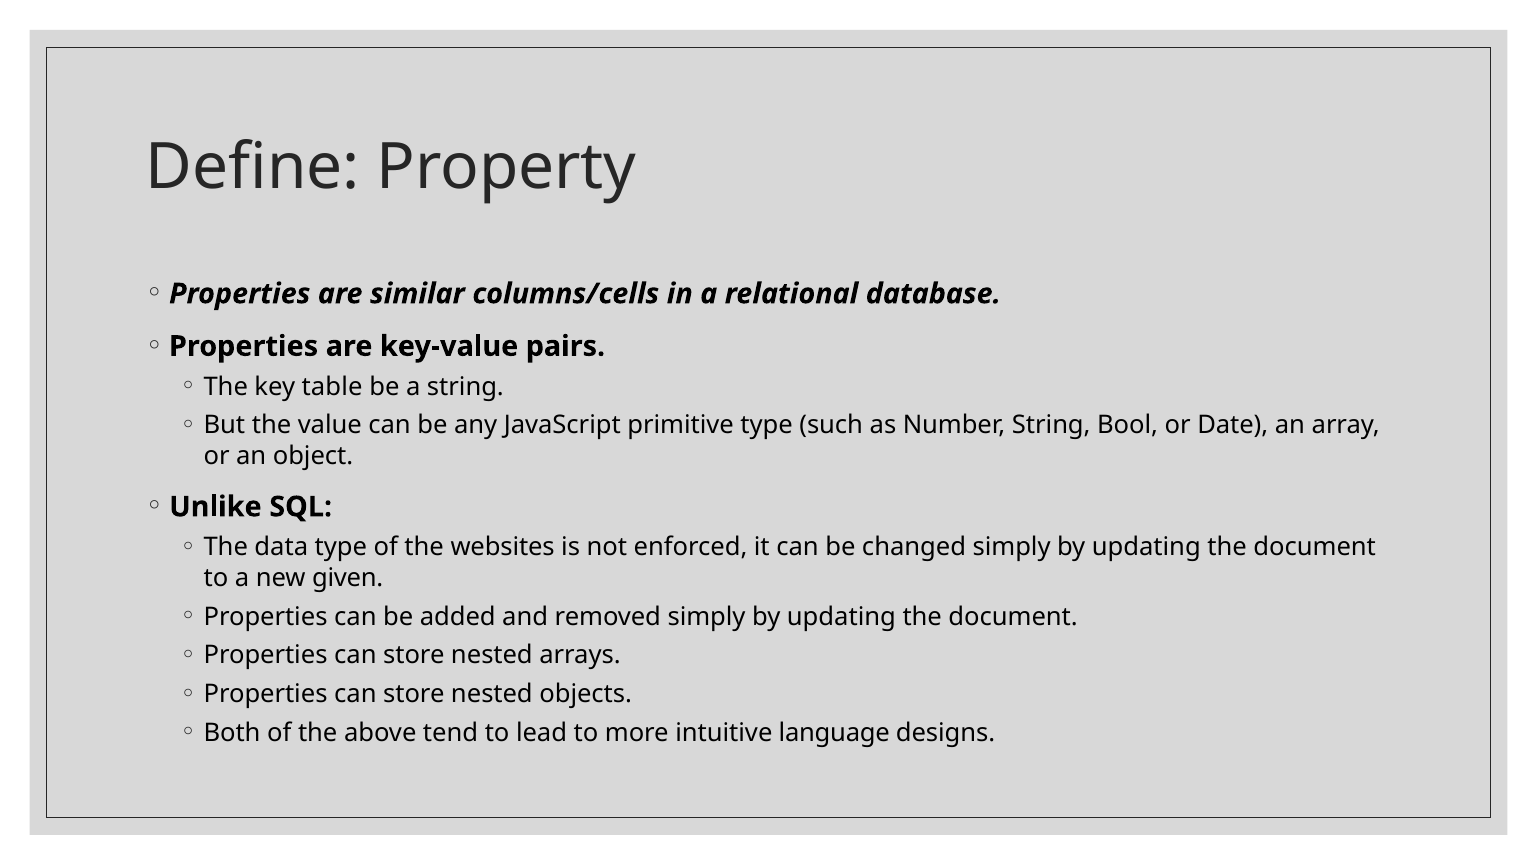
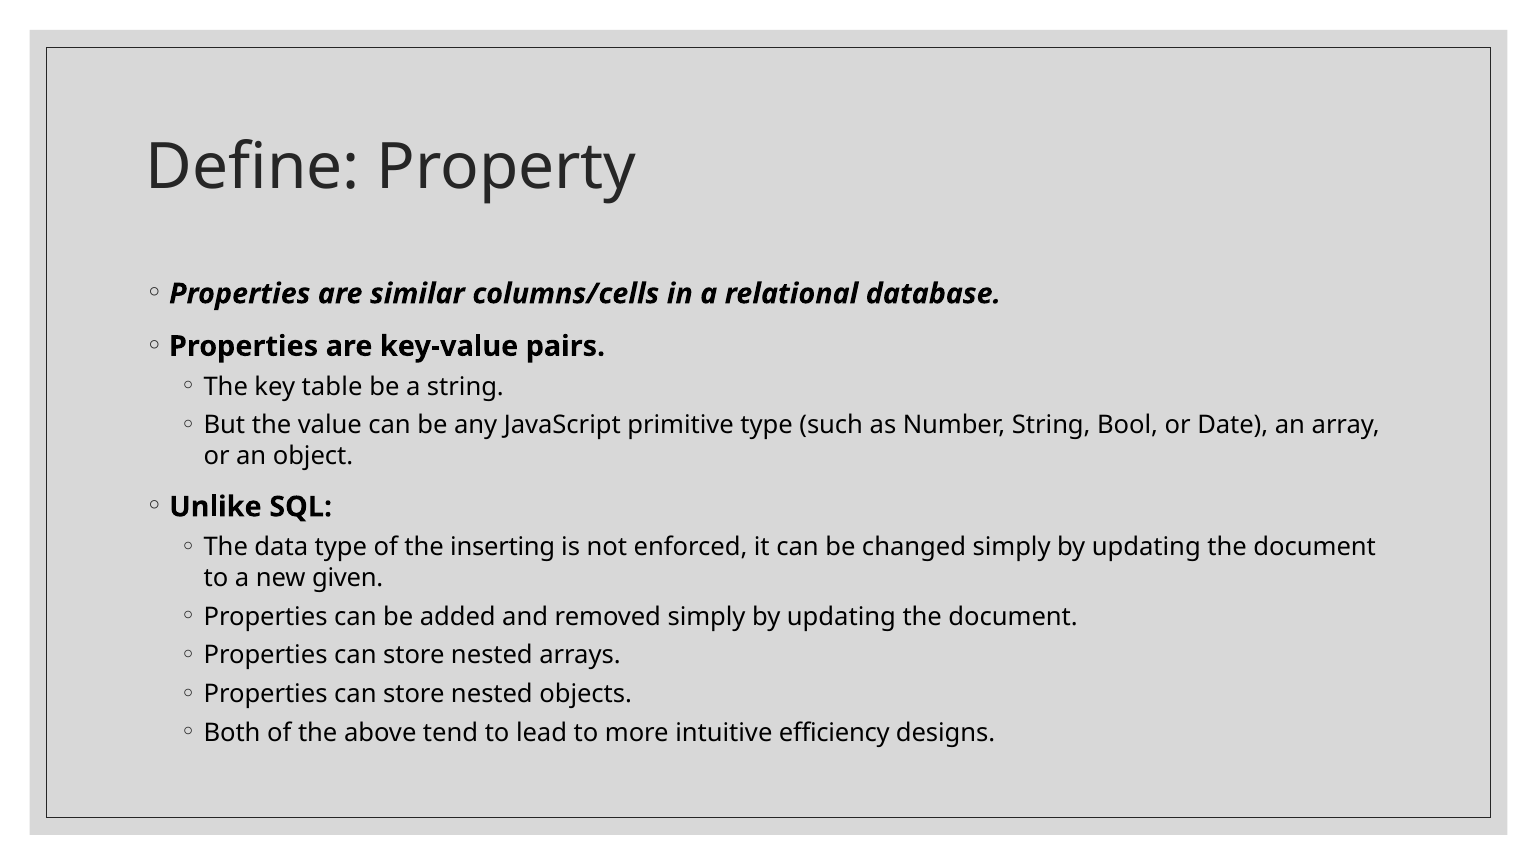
websites: websites -> inserting
language: language -> efficiency
